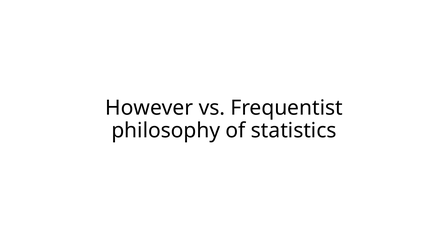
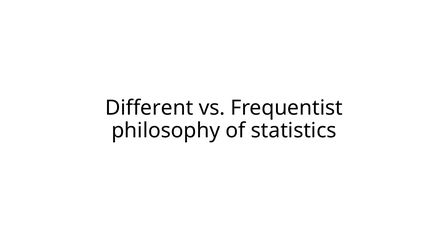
However: However -> Different
